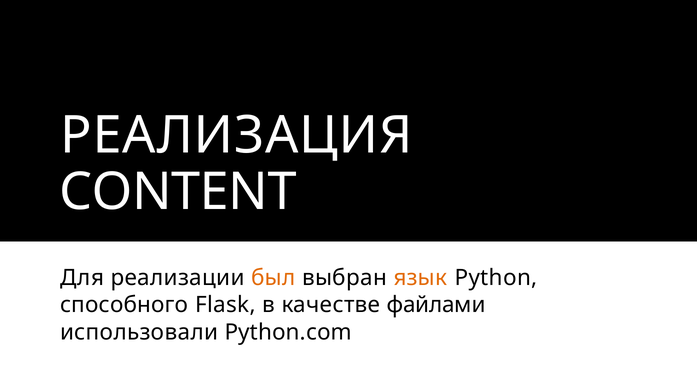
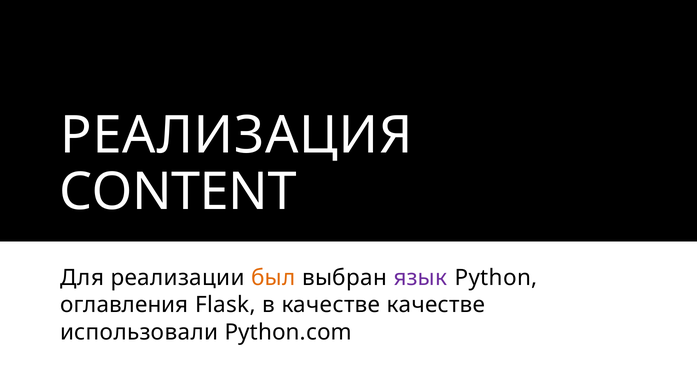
язык colour: orange -> purple
способного: способного -> оглавления
качестве файлами: файлами -> качестве
